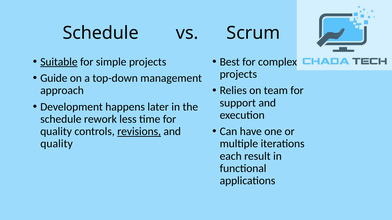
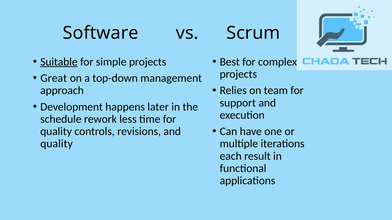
Schedule at (101, 33): Schedule -> Software
Guide: Guide -> Great
revisions underline: present -> none
